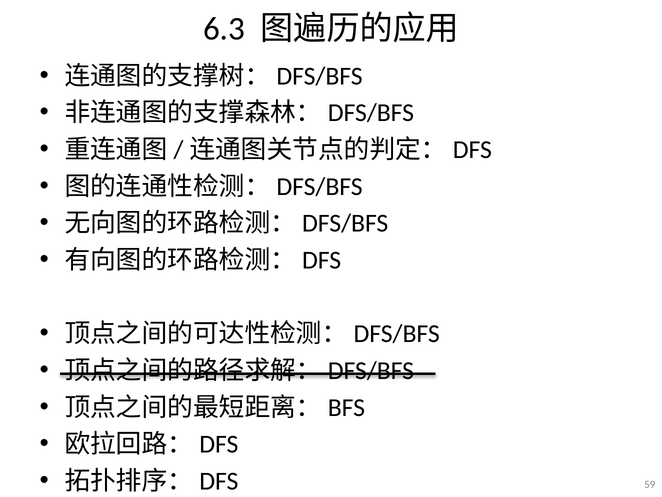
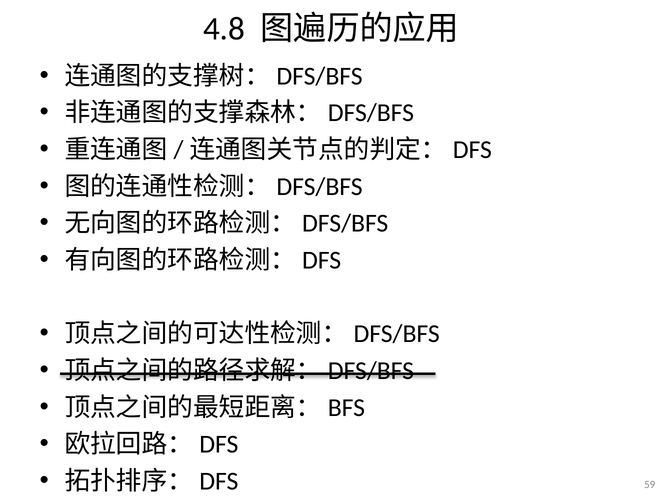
6.3: 6.3 -> 4.8
